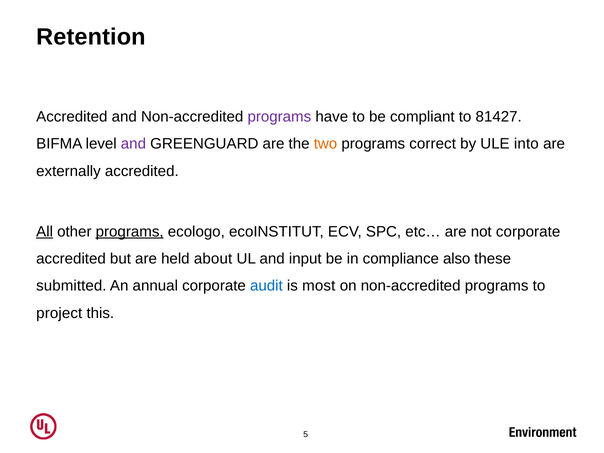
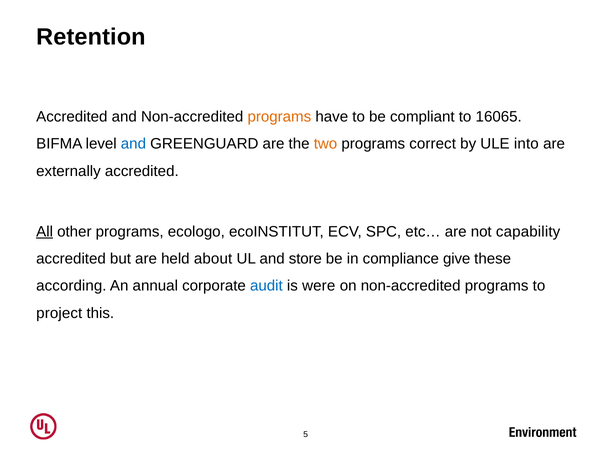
programs at (279, 117) colour: purple -> orange
81427: 81427 -> 16065
and at (133, 144) colour: purple -> blue
programs at (130, 232) underline: present -> none
not corporate: corporate -> capability
input: input -> store
also: also -> give
submitted: submitted -> according
most: most -> were
